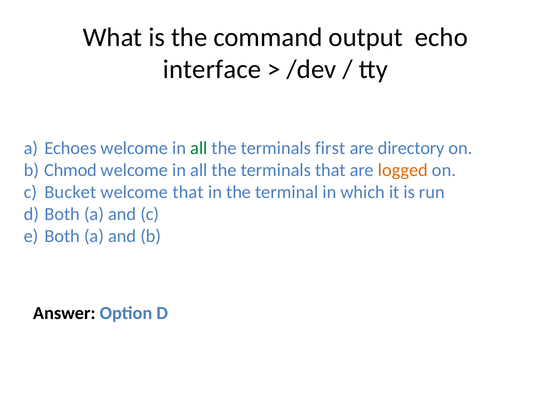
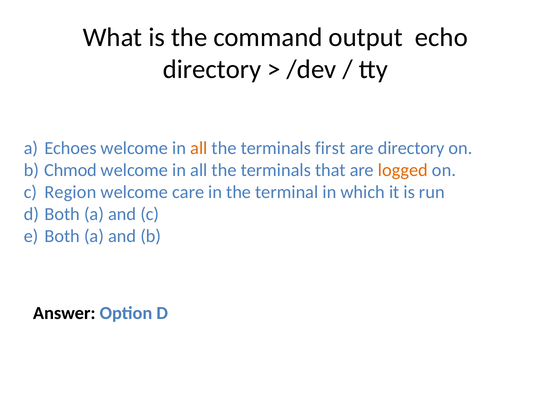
interface at (212, 69): interface -> directory
all at (199, 148) colour: green -> orange
Bucket: Bucket -> Region
welcome that: that -> care
